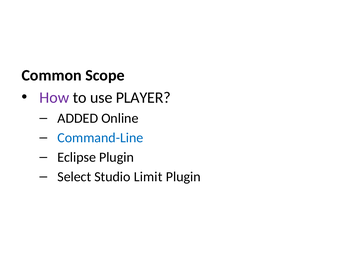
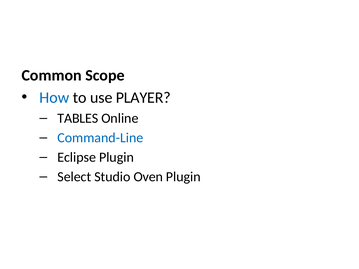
How colour: purple -> blue
ADDED: ADDED -> TABLES
Limit: Limit -> Oven
